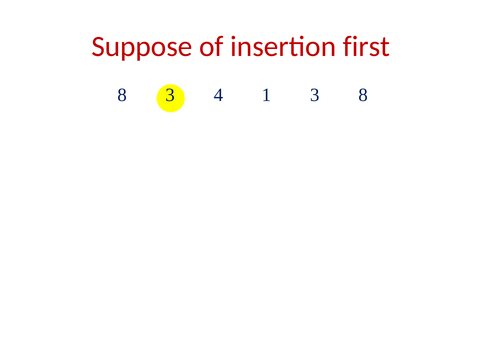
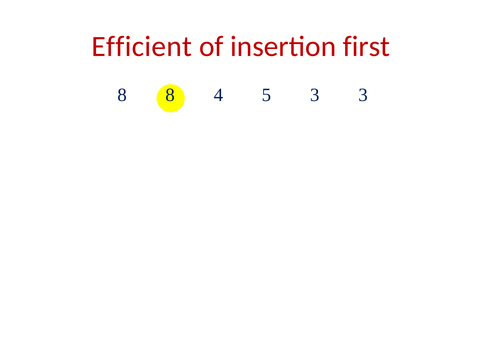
Suppose: Suppose -> Efficient
8 3: 3 -> 8
1: 1 -> 5
3 8: 8 -> 3
